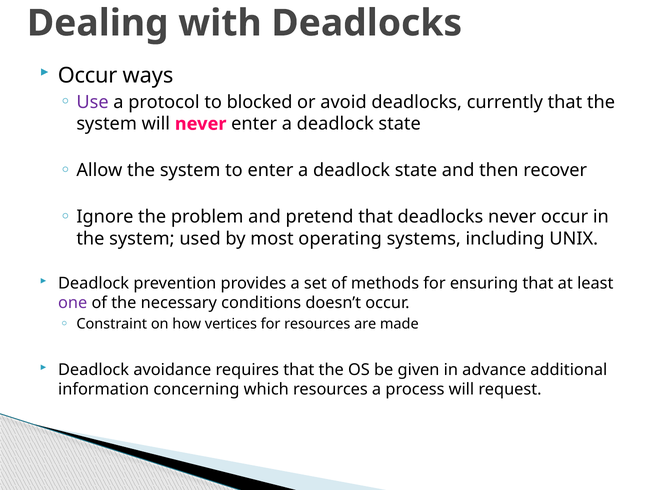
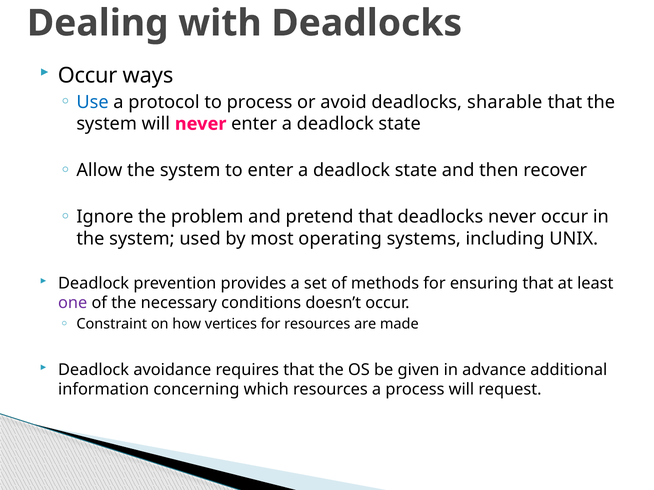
Use colour: purple -> blue
to blocked: blocked -> process
currently: currently -> sharable
